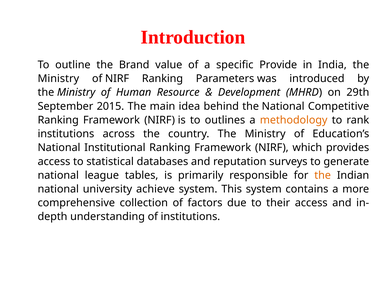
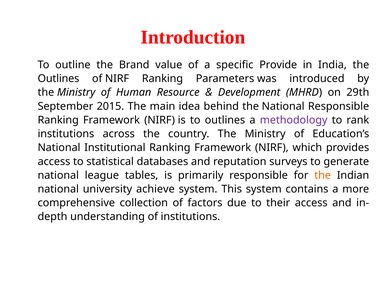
Ministry at (58, 78): Ministry -> Outlines
National Competitive: Competitive -> Responsible
methodology colour: orange -> purple
